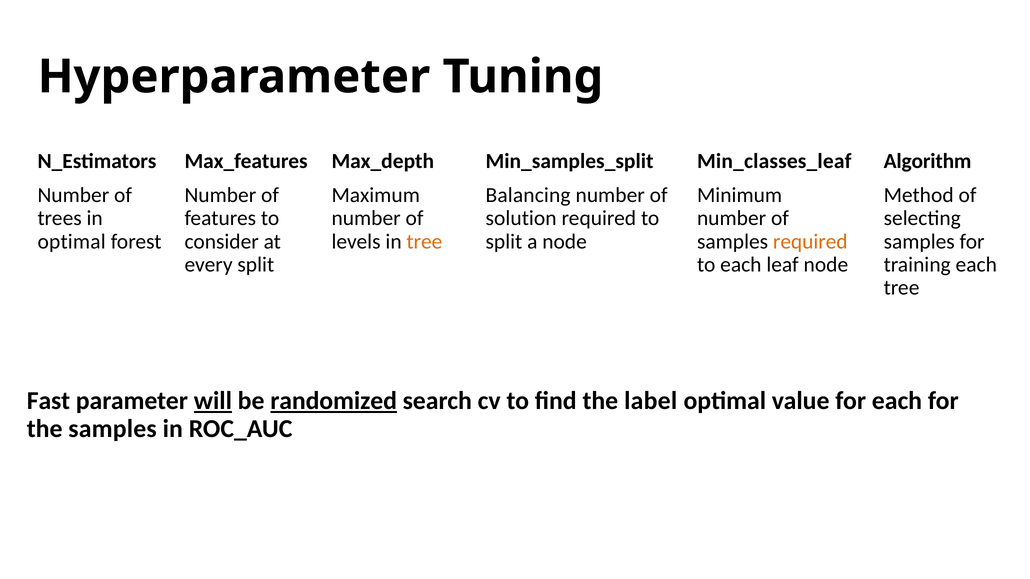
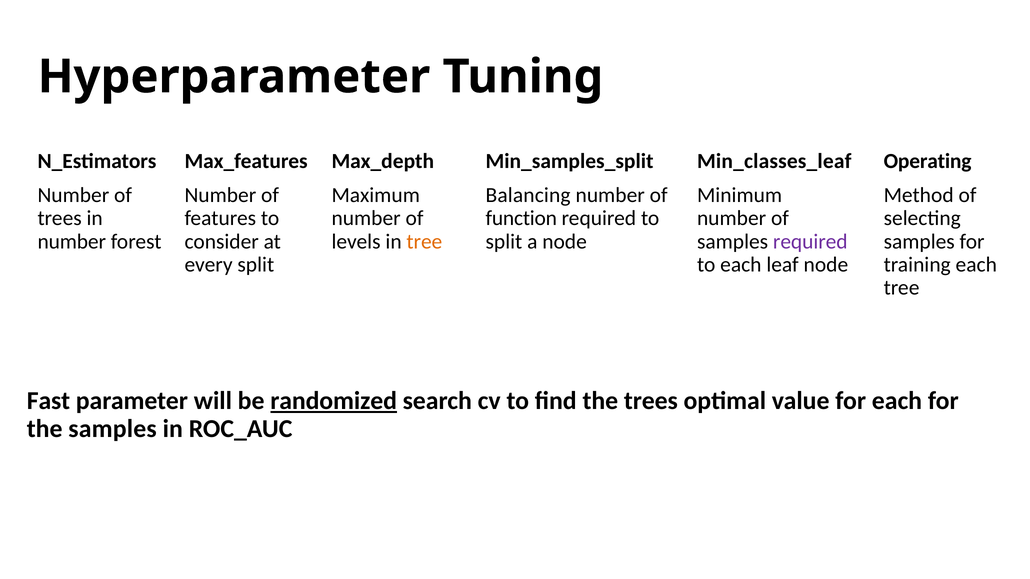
Algorithm: Algorithm -> Operating
solution: solution -> function
optimal at (72, 242): optimal -> number
required at (810, 242) colour: orange -> purple
will underline: present -> none
the label: label -> trees
